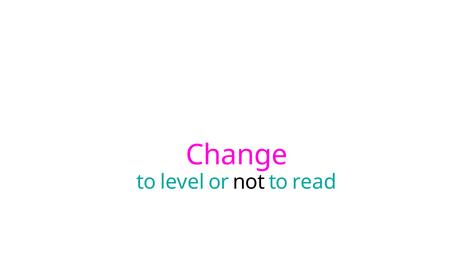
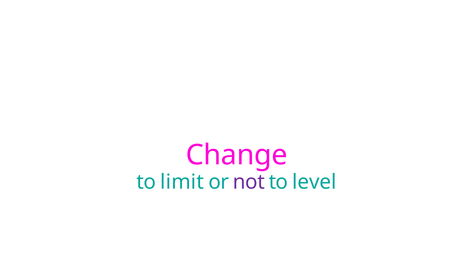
level: level -> limit
not colour: black -> purple
read: read -> level
